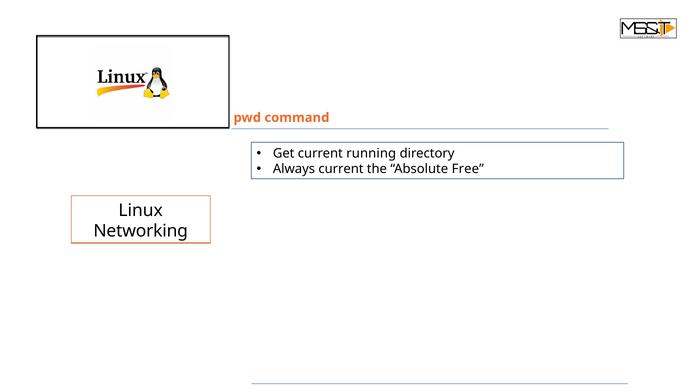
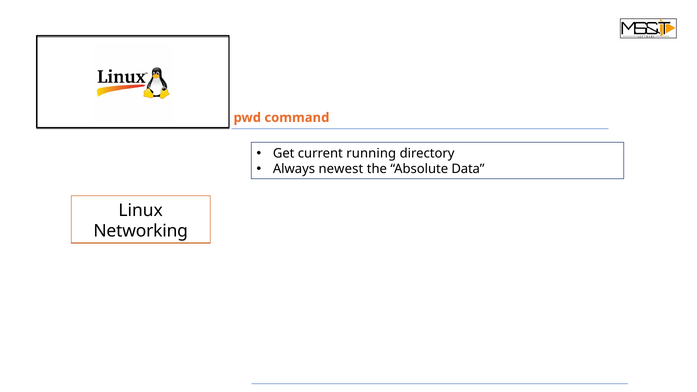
Always current: current -> newest
Free: Free -> Data
